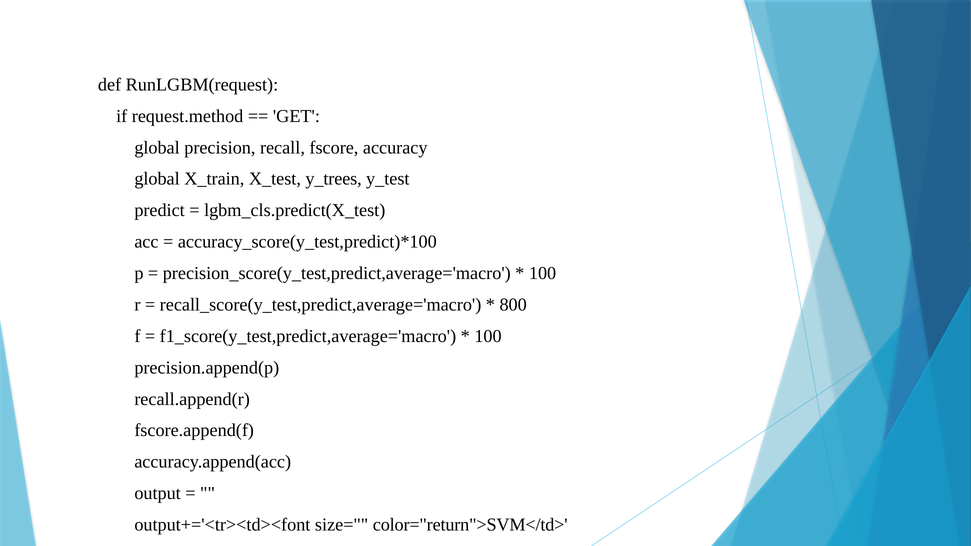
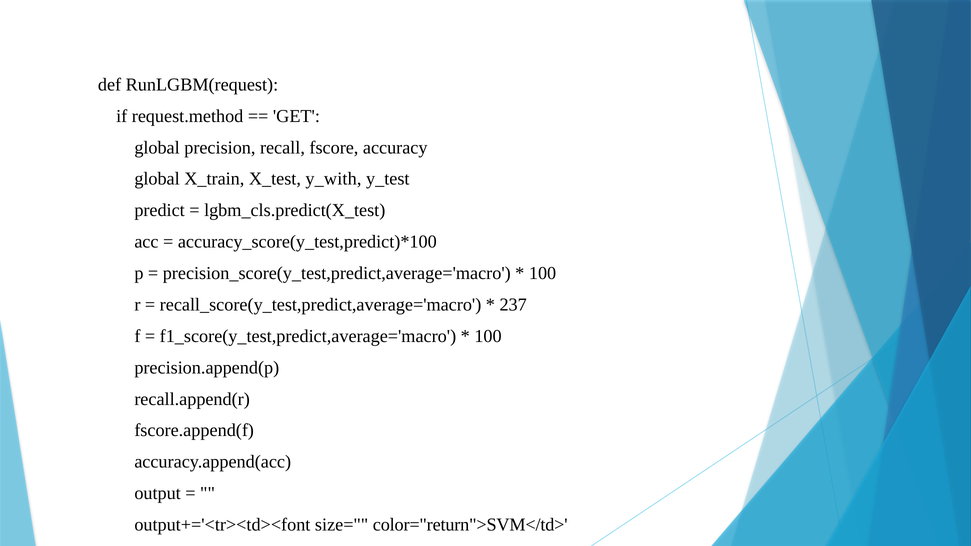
y_trees: y_trees -> y_with
800: 800 -> 237
